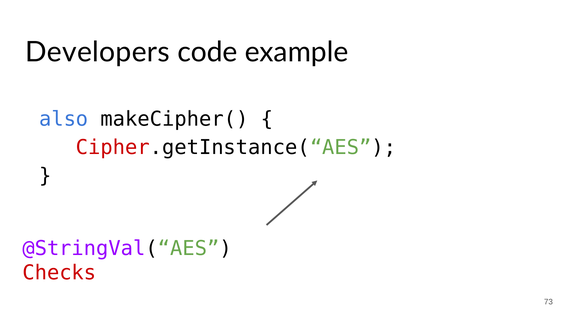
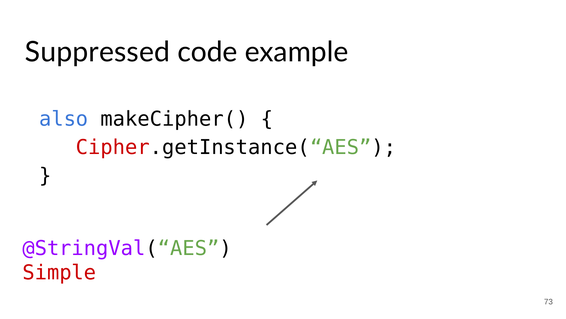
Developers: Developers -> Suppressed
Checks: Checks -> Simple
